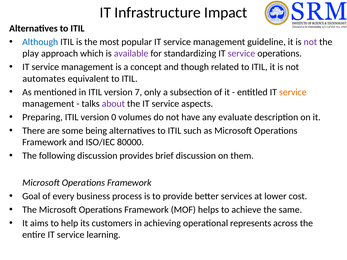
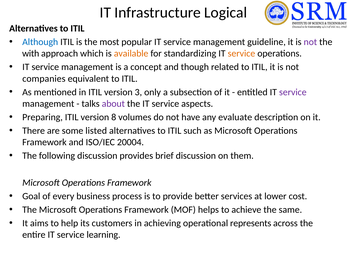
Impact: Impact -> Logical
play: play -> with
available colour: purple -> orange
service at (241, 54) colour: purple -> orange
automates: automates -> companies
7: 7 -> 3
service at (293, 92) colour: orange -> purple
0: 0 -> 8
being: being -> listed
80000: 80000 -> 20004
